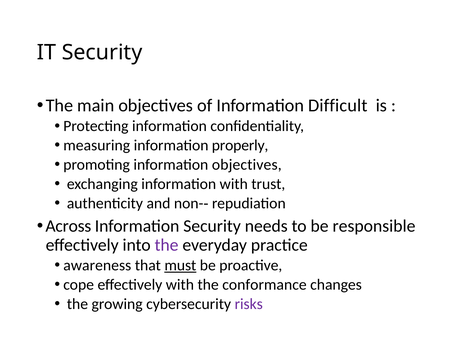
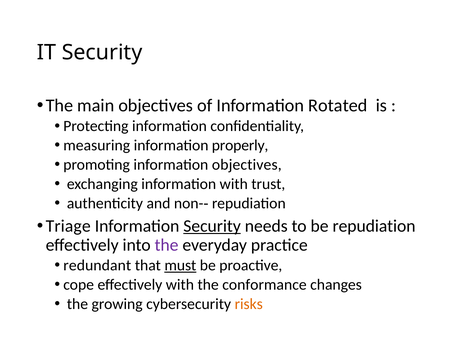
Difficult: Difficult -> Rotated
Across: Across -> Triage
Security at (212, 227) underline: none -> present
be responsible: responsible -> repudiation
awareness: awareness -> redundant
risks colour: purple -> orange
